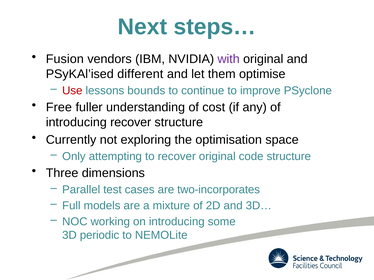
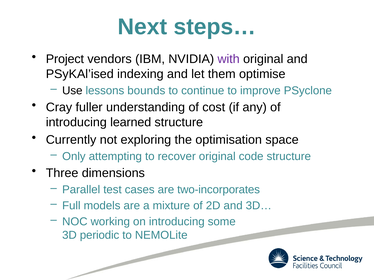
Fusion: Fusion -> Project
different: different -> indexing
Use colour: red -> black
Free: Free -> Cray
introducing recover: recover -> learned
